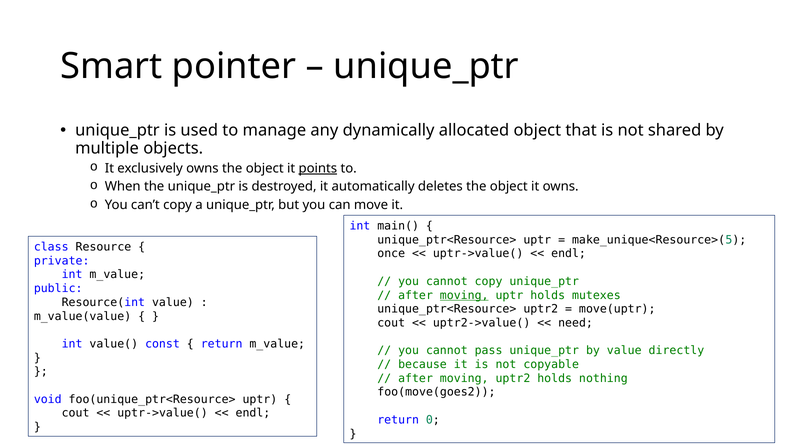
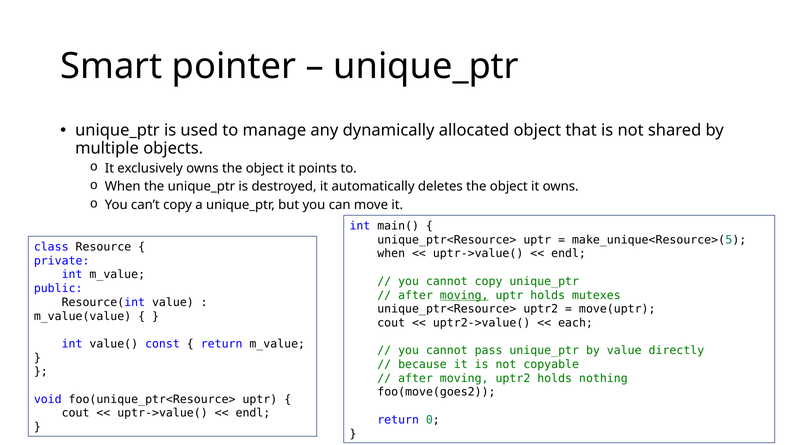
points underline: present -> none
once at (391, 254): once -> when
need: need -> each
